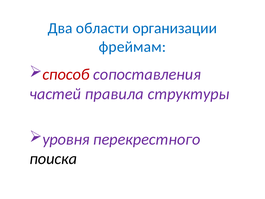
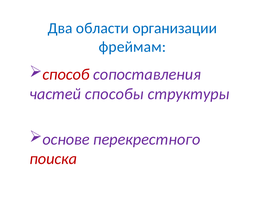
правила: правила -> способы
уровня: уровня -> основе
поиска colour: black -> red
